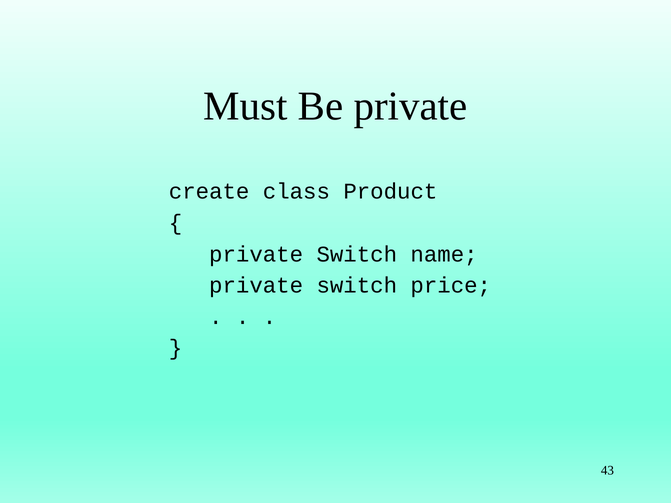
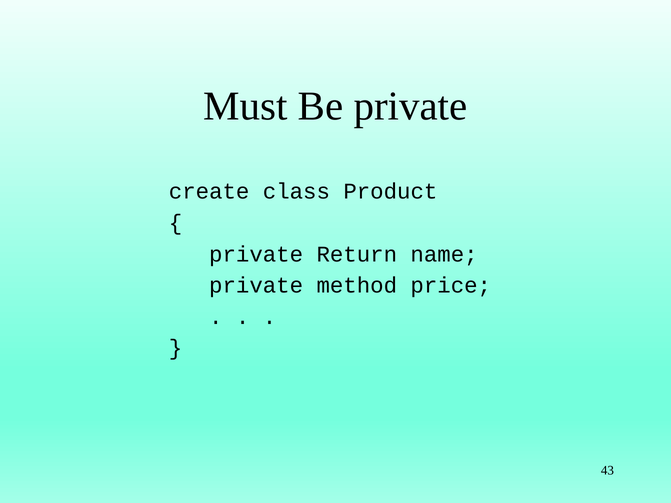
Switch at (357, 254): Switch -> Return
switch at (357, 286): switch -> method
